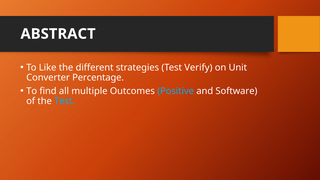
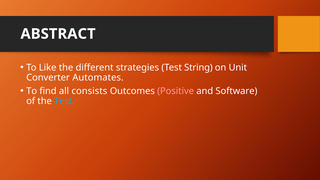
Verify: Verify -> String
Percentage: Percentage -> Automates
multiple: multiple -> consists
Positive colour: light blue -> pink
